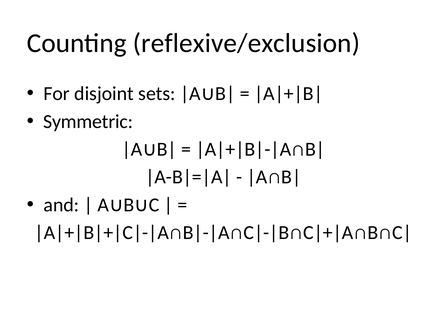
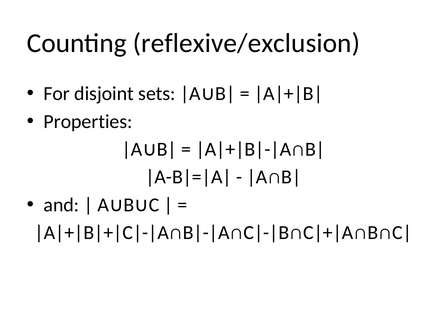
Symmetric: Symmetric -> Properties
